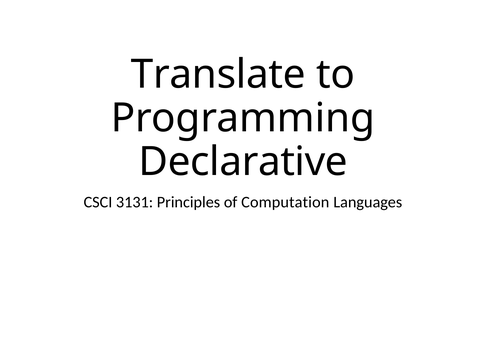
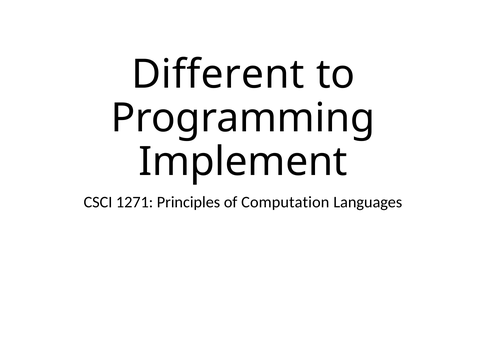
Translate: Translate -> Different
Declarative: Declarative -> Implement
3131: 3131 -> 1271
